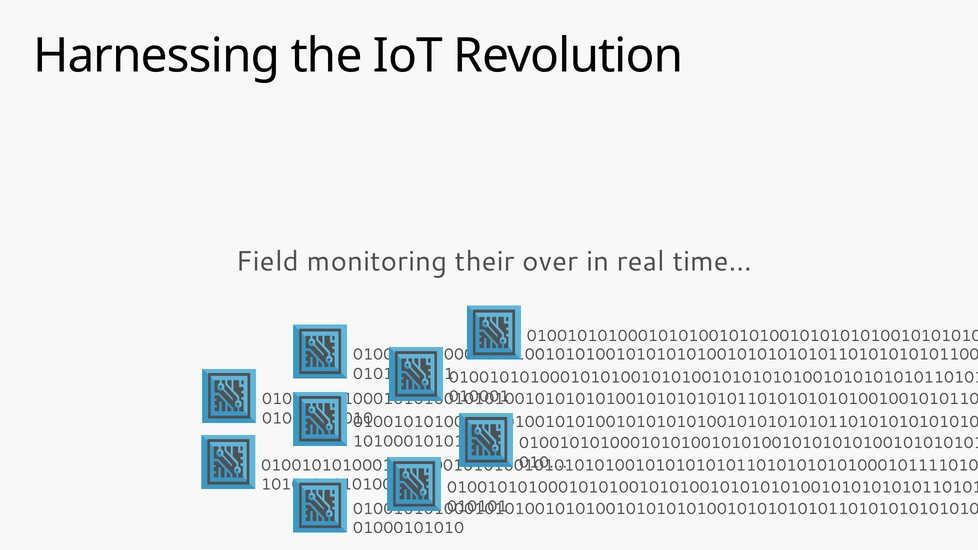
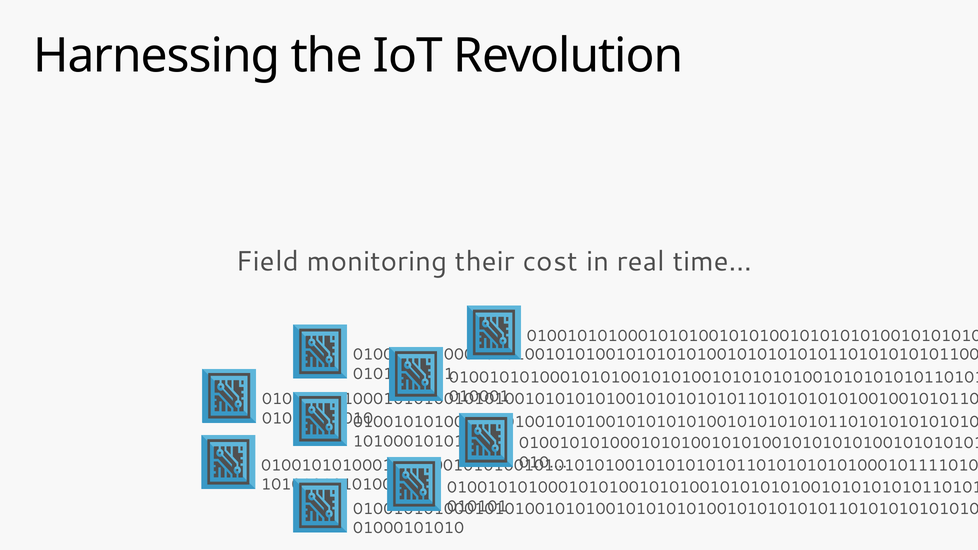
over: over -> cost
